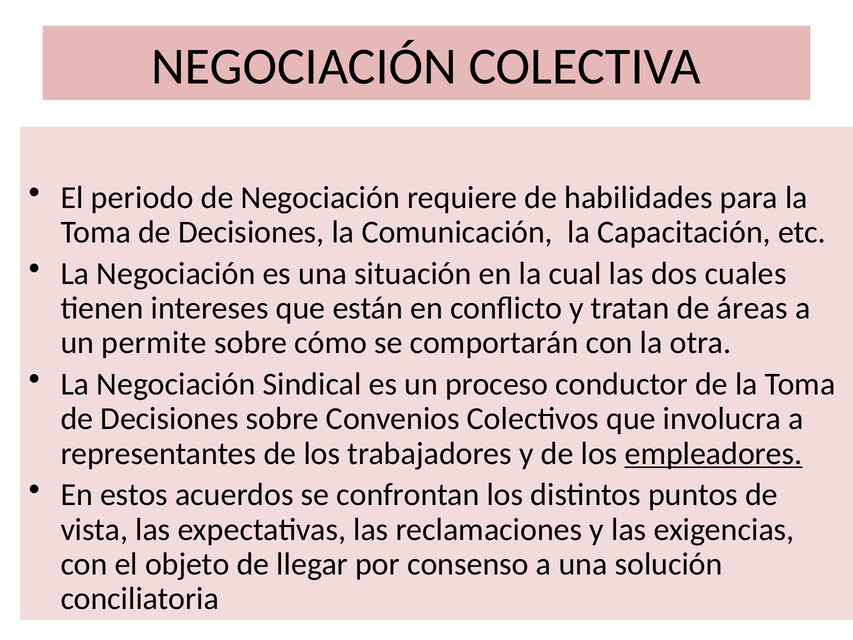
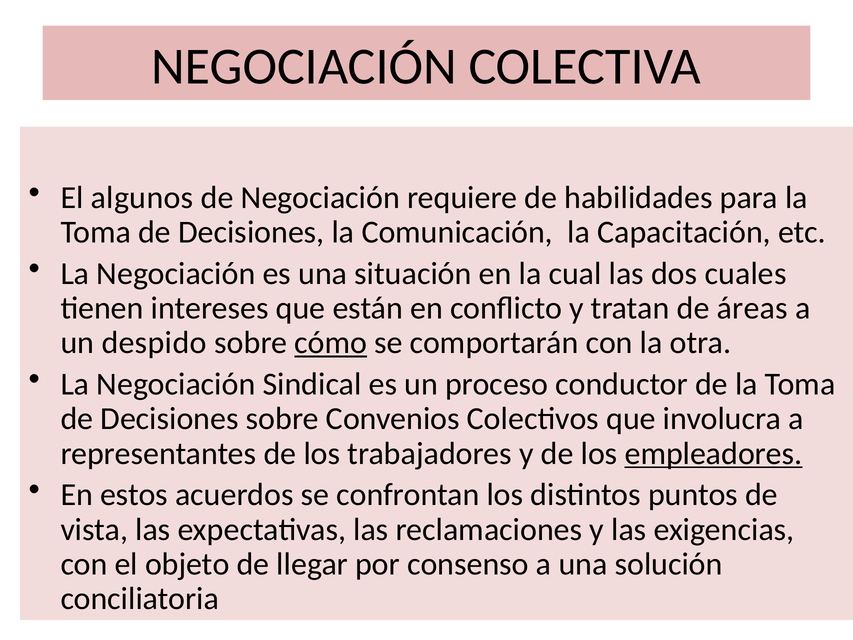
periodo: periodo -> algunos
permite: permite -> despido
cómo underline: none -> present
